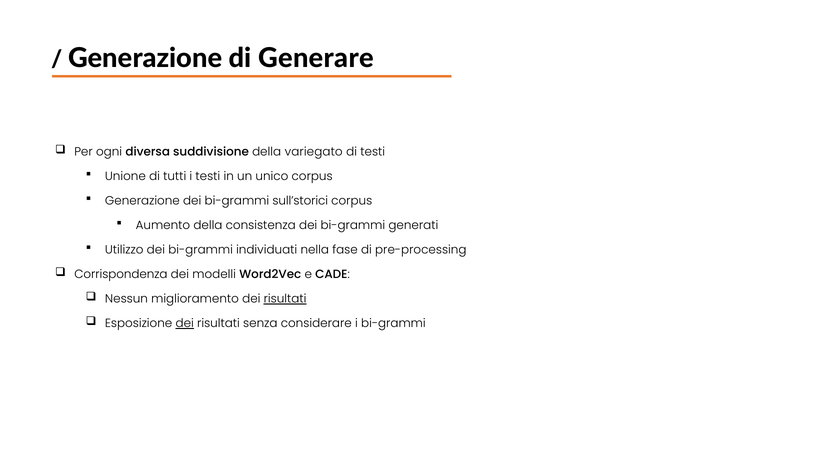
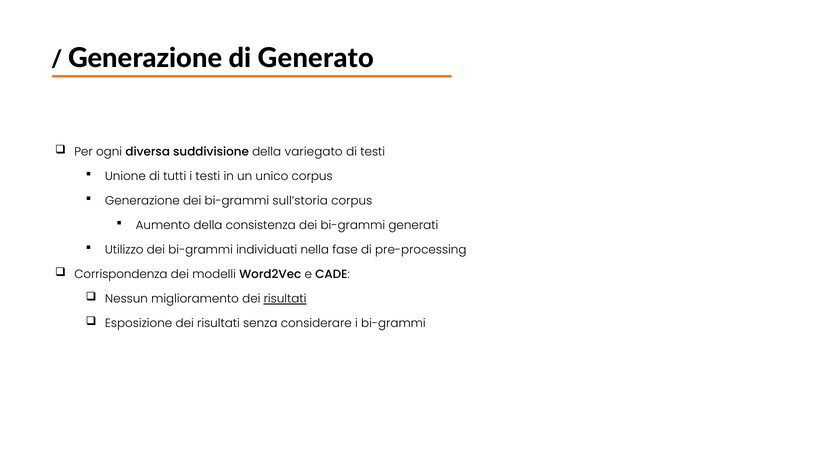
Generare: Generare -> Generato
sull’storici: sull’storici -> sull’storia
dei at (185, 323) underline: present -> none
